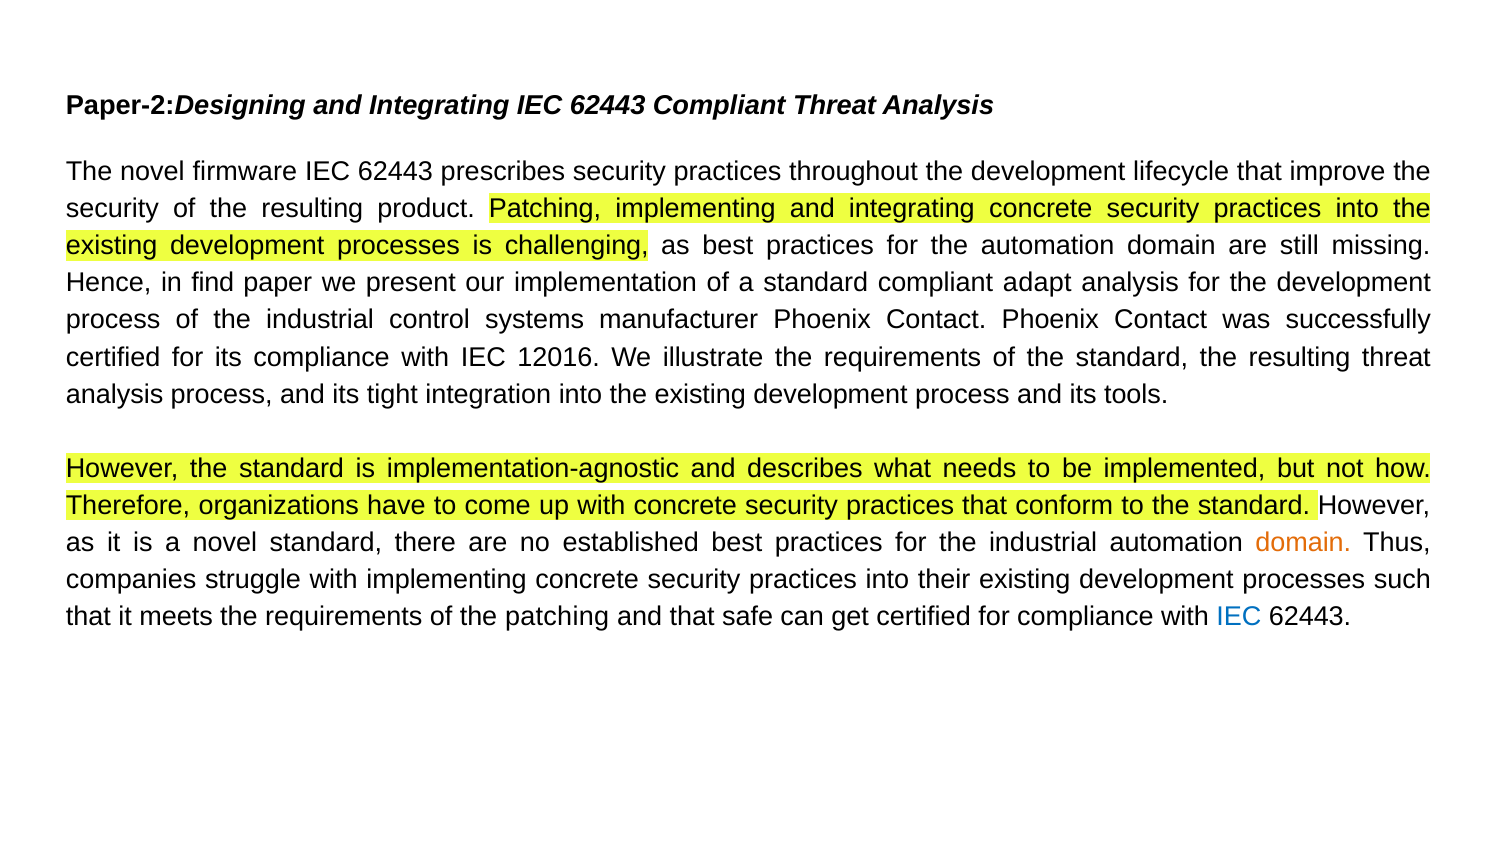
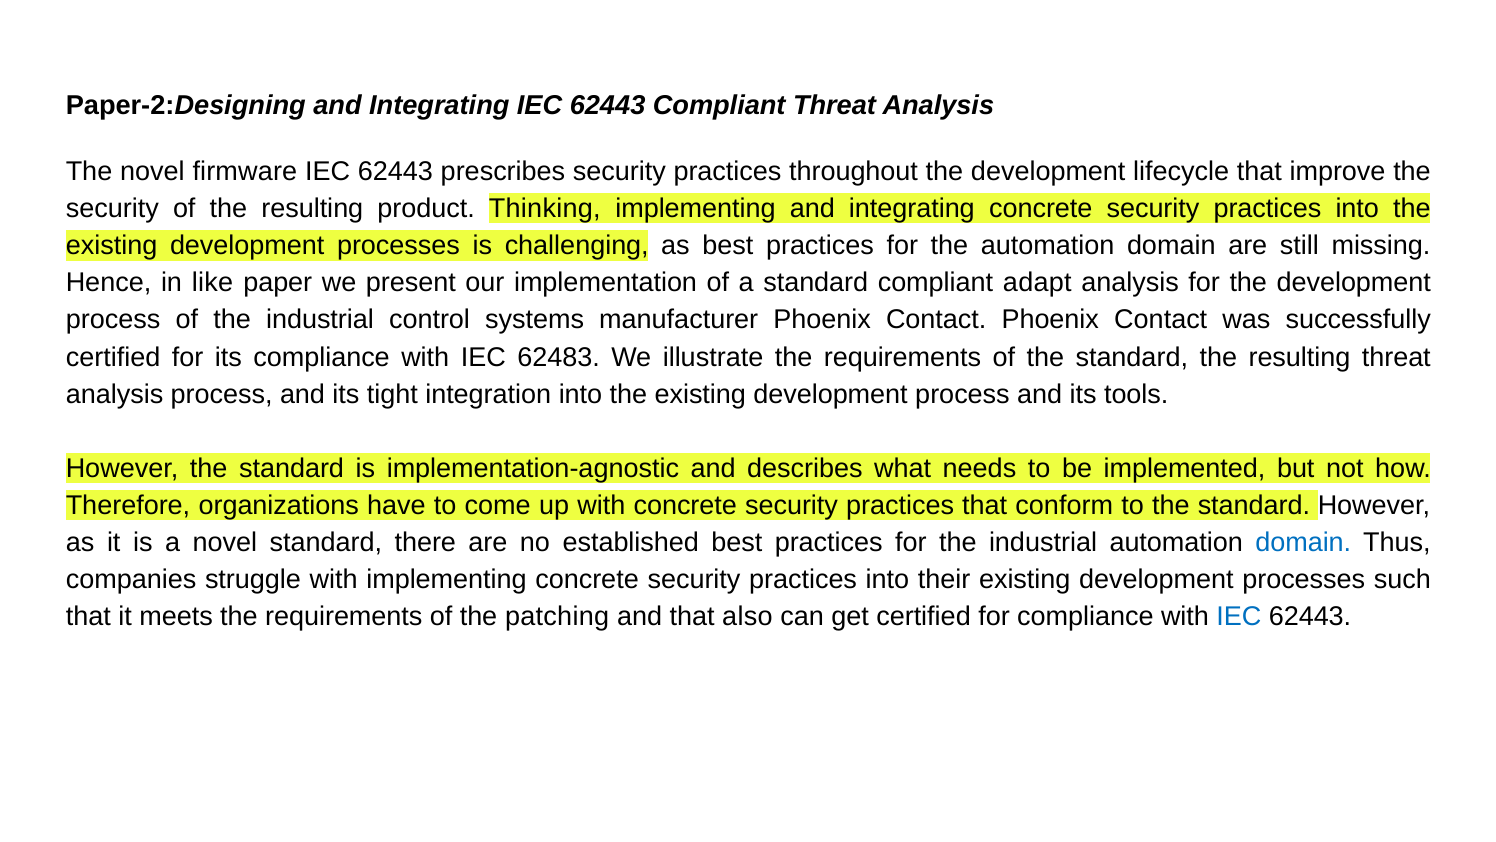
product Patching: Patching -> Thinking
find: find -> like
12016: 12016 -> 62483
domain at (1303, 542) colour: orange -> blue
safe: safe -> also
